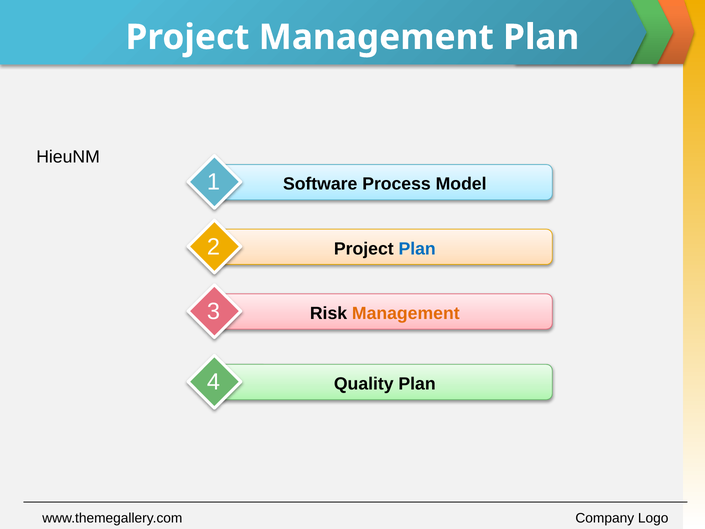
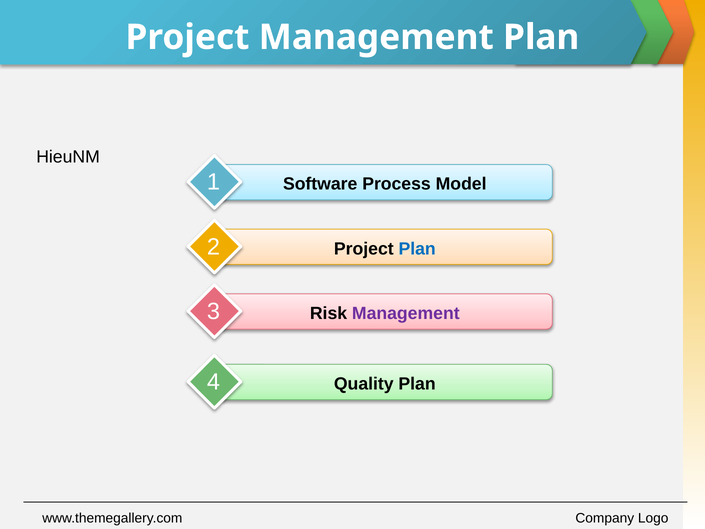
Management at (406, 313) colour: orange -> purple
